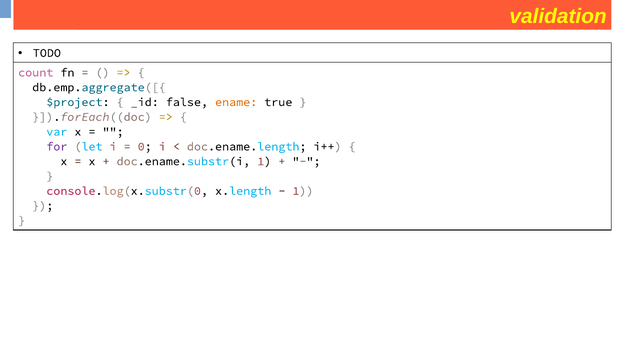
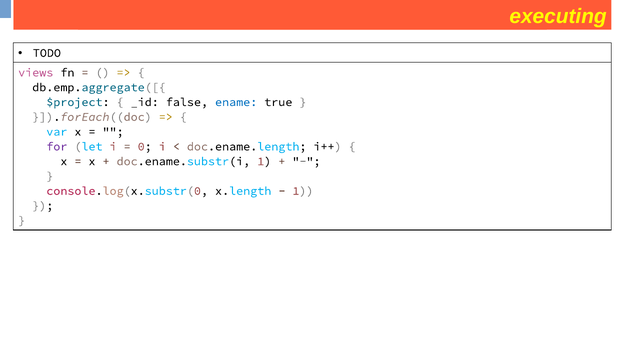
validation: validation -> executing
count: count -> views
ename colour: orange -> blue
